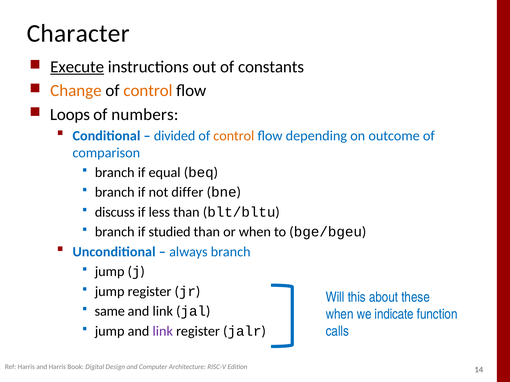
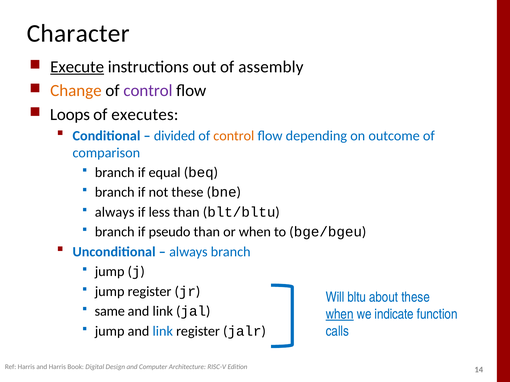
constants: constants -> assembly
control at (148, 91) colour: orange -> purple
numbers: numbers -> executes
not differ: differ -> these
discuss at (115, 212): discuss -> always
studied: studied -> pseudo
this: this -> bltu
when at (340, 315) underline: none -> present
link at (163, 331) colour: purple -> blue
